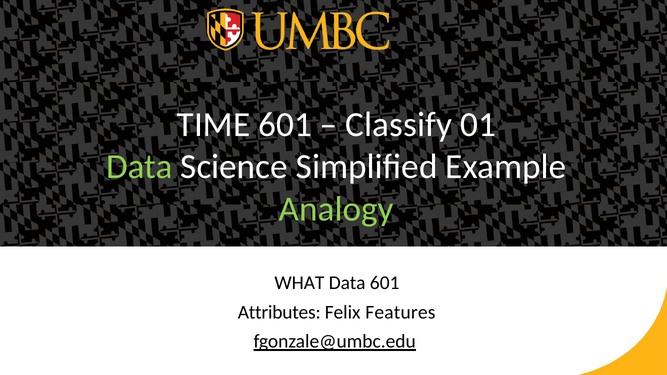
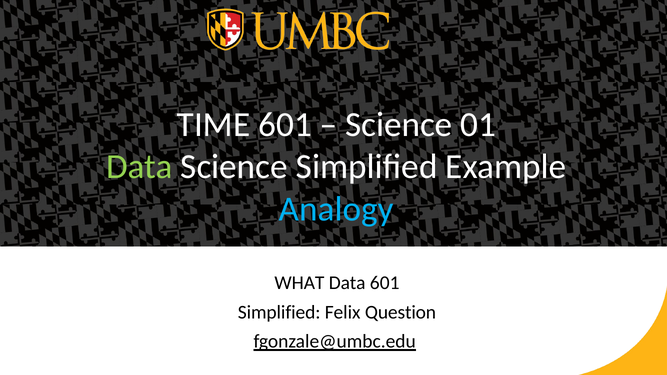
Classify at (399, 125): Classify -> Science
Analogy colour: light green -> light blue
Attributes at (279, 312): Attributes -> Simplified
Features: Features -> Question
